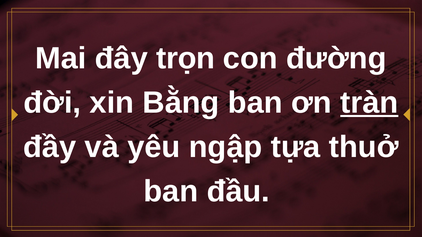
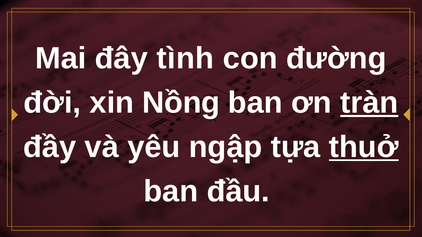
trọn: trọn -> tình
Bằng: Bằng -> Nồng
thuở underline: none -> present
